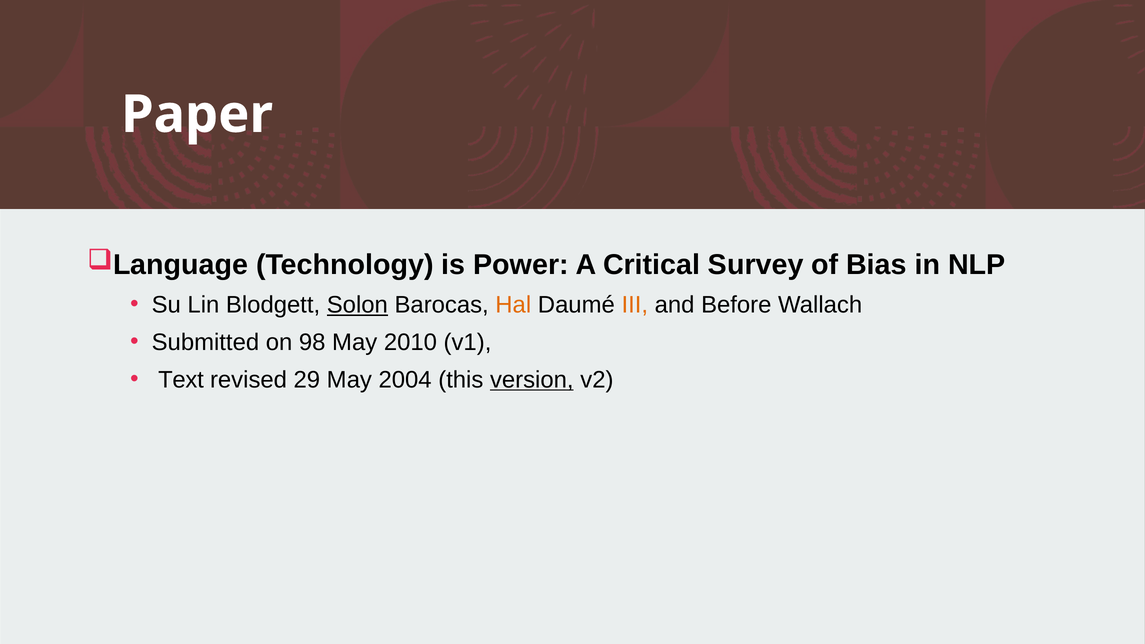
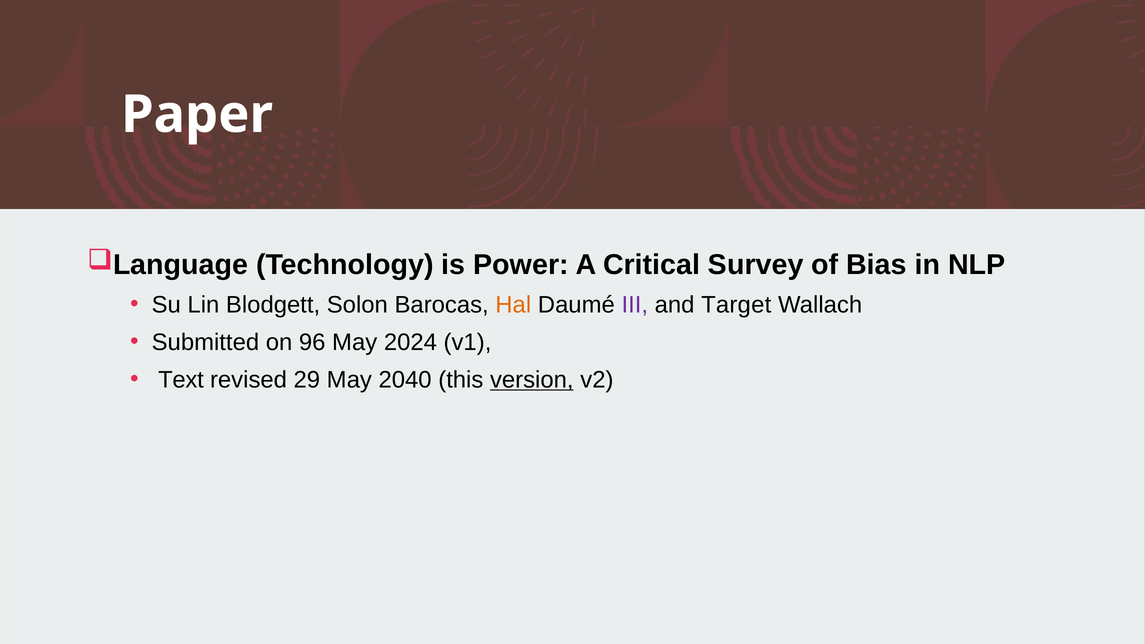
Solon underline: present -> none
III colour: orange -> purple
Before: Before -> Target
98: 98 -> 96
2010: 2010 -> 2024
2004: 2004 -> 2040
